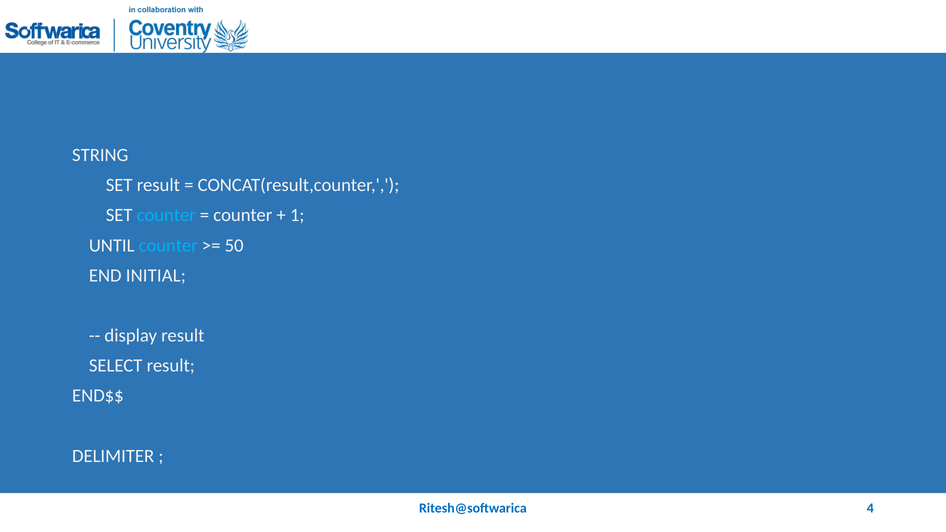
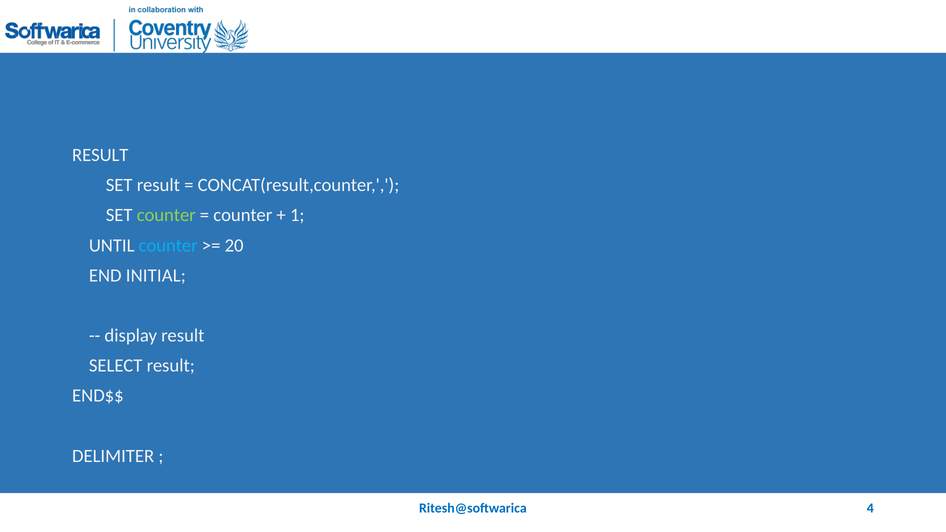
STRING at (100, 155): STRING -> RESULT
counter at (166, 215) colour: light blue -> light green
50: 50 -> 20
